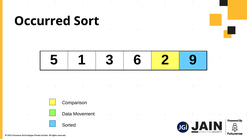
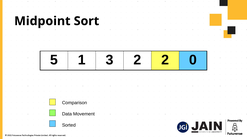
Occurred: Occurred -> Midpoint
3 6: 6 -> 2
9: 9 -> 0
